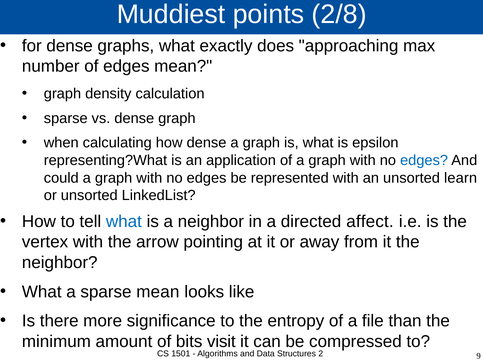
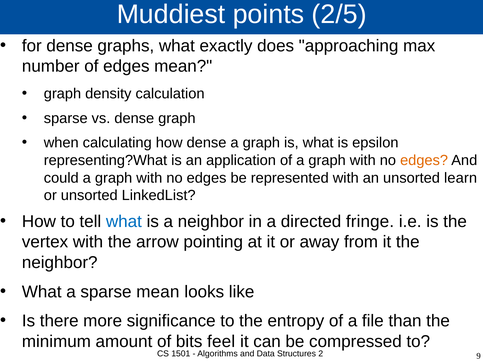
2/8: 2/8 -> 2/5
edges at (424, 160) colour: blue -> orange
affect: affect -> fringe
visit: visit -> feel
